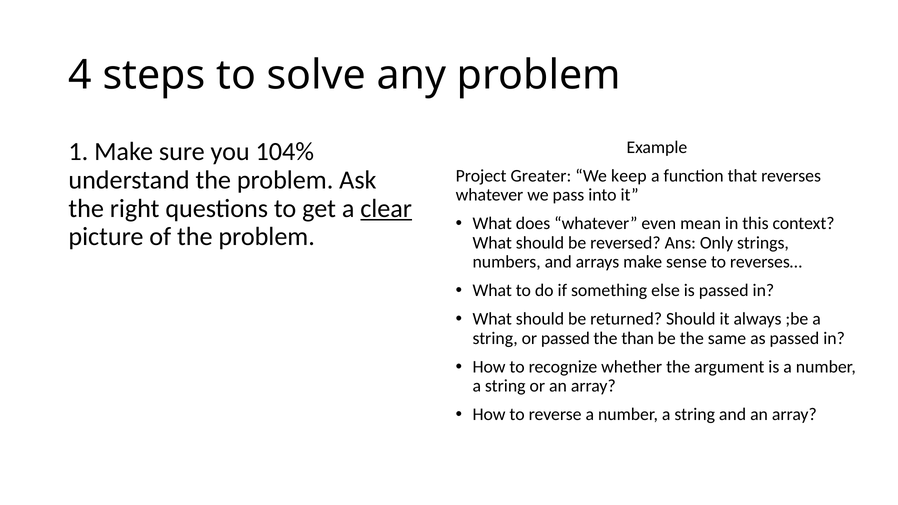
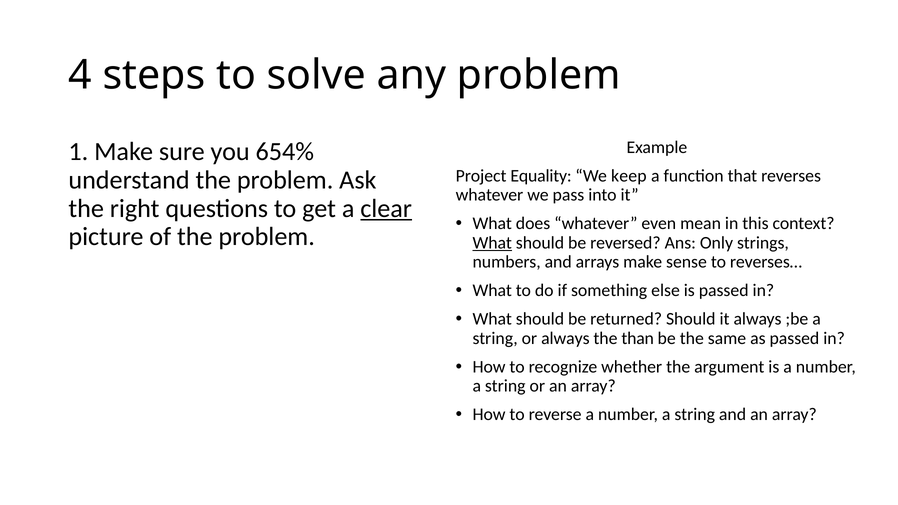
104%: 104% -> 654%
Greater: Greater -> Equality
What at (492, 243) underline: none -> present
or passed: passed -> always
